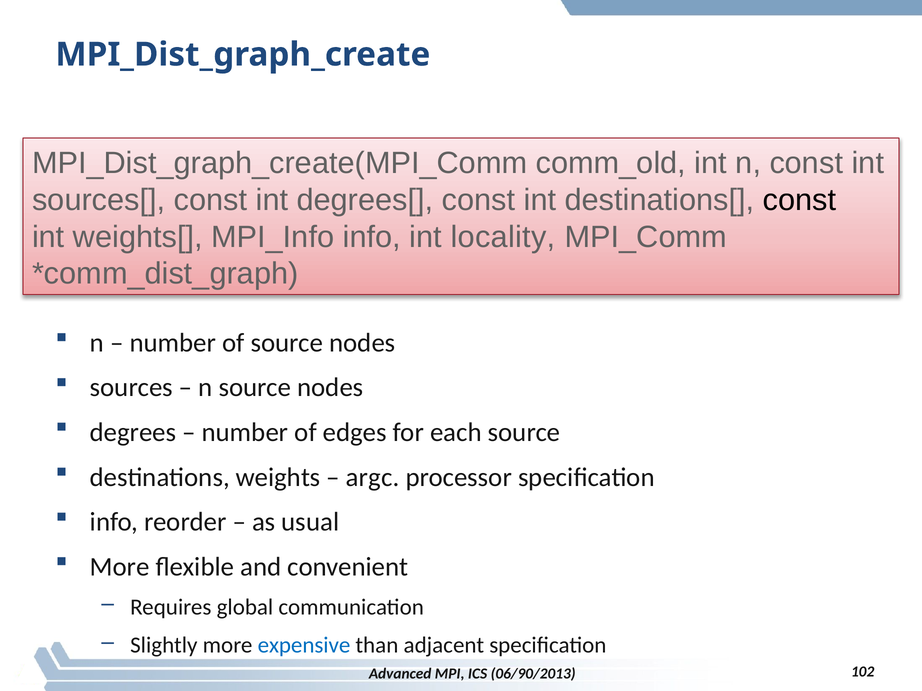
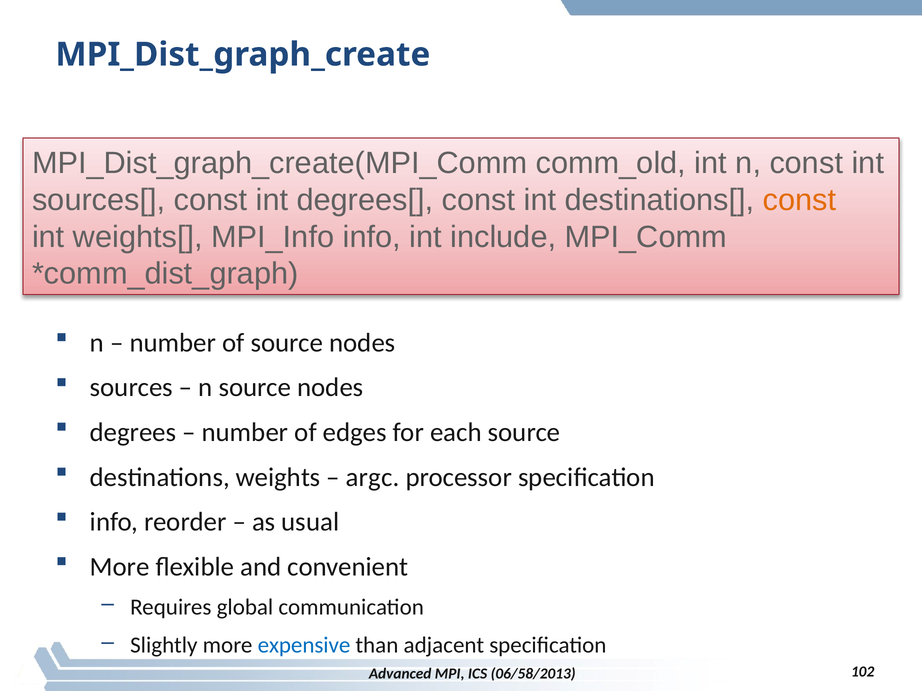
const at (800, 200) colour: black -> orange
locality: locality -> include
06/90/2013: 06/90/2013 -> 06/58/2013
